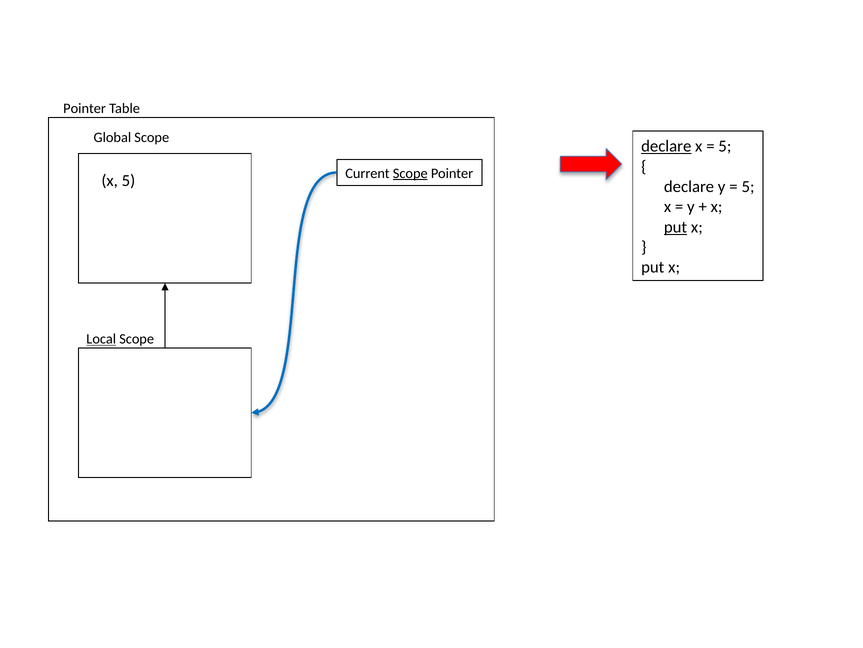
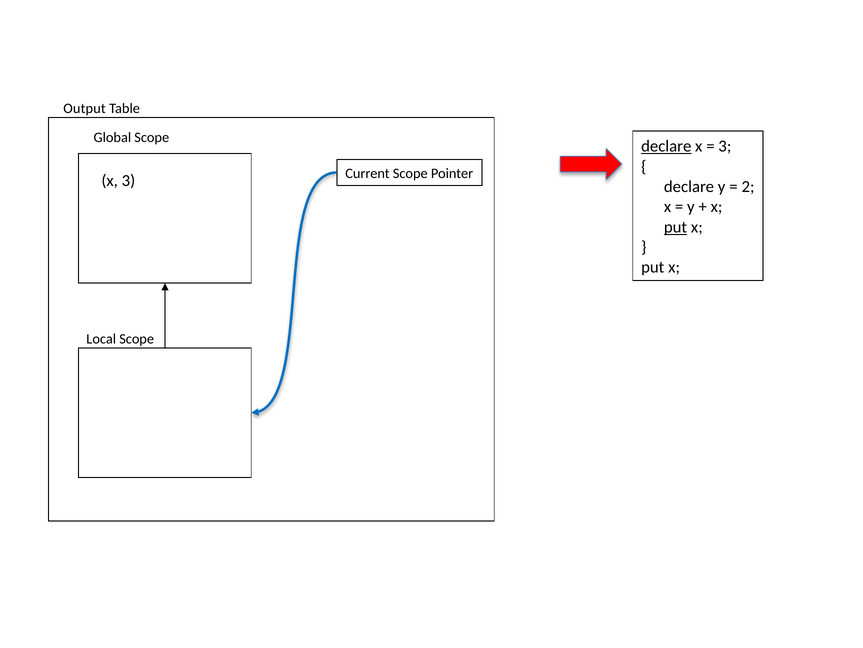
Pointer at (85, 109): Pointer -> Output
5 at (725, 146): 5 -> 3
Scope at (410, 173) underline: present -> none
x 5: 5 -> 3
5 at (748, 186): 5 -> 2
Local underline: present -> none
